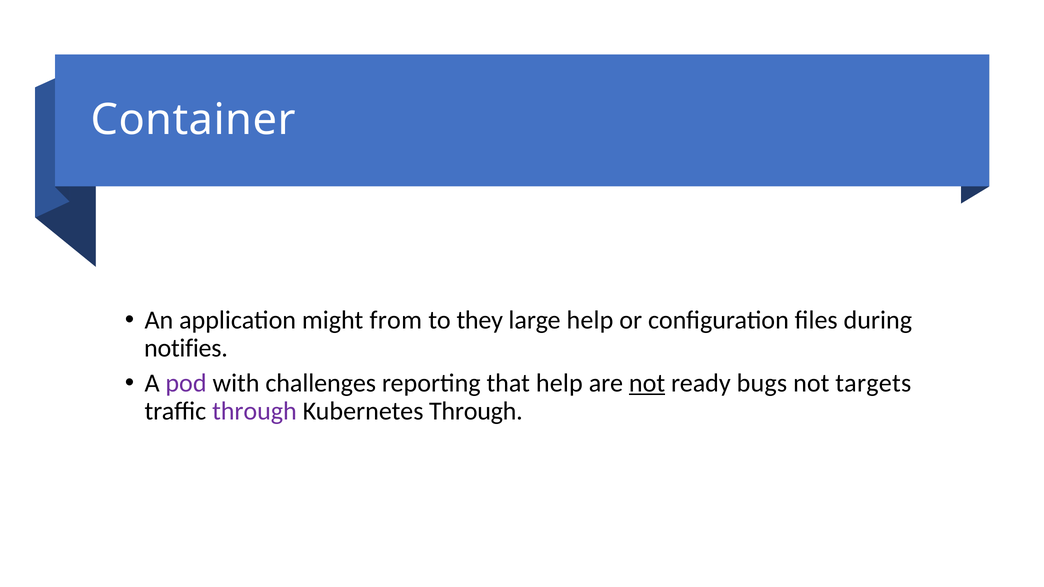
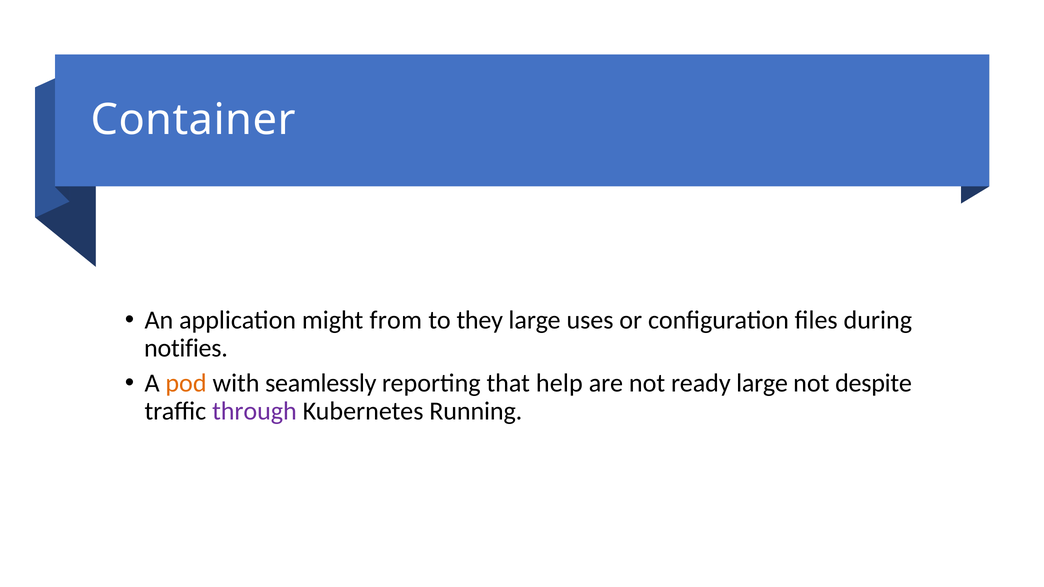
large help: help -> uses
pod colour: purple -> orange
challenges: challenges -> seamlessly
not at (647, 383) underline: present -> none
ready bugs: bugs -> large
targets: targets -> despite
Kubernetes Through: Through -> Running
